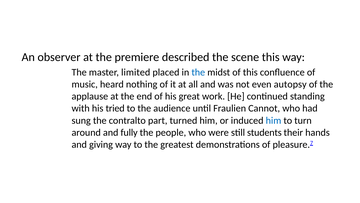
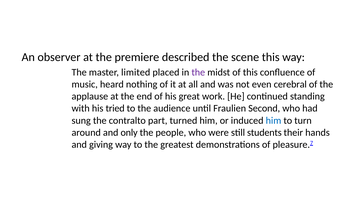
the at (198, 72) colour: blue -> purple
autopsy: autopsy -> cerebral
Cannot: Cannot -> Second
fully: fully -> only
